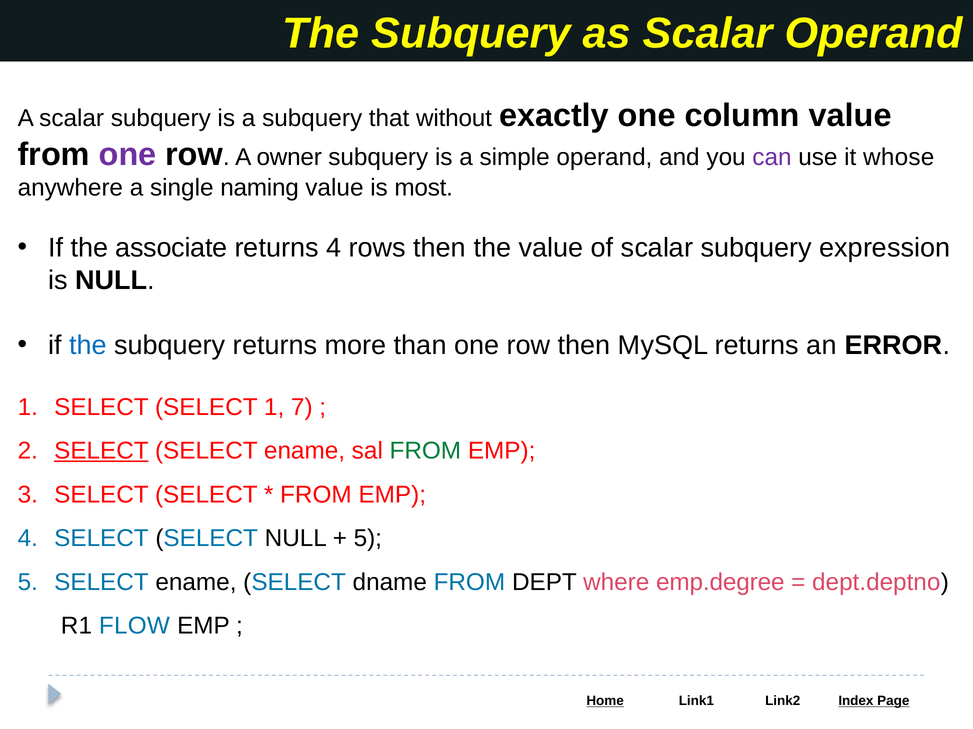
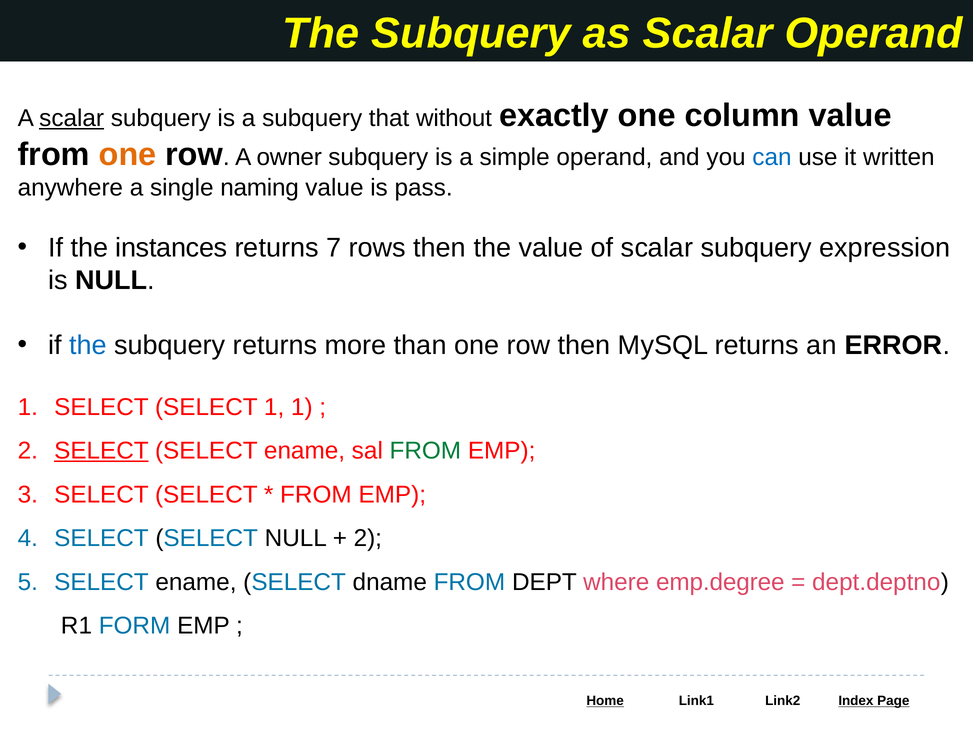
scalar at (72, 118) underline: none -> present
one at (128, 155) colour: purple -> orange
can colour: purple -> blue
whose: whose -> written
most: most -> pass
associate: associate -> instances
returns 4: 4 -> 7
1 7: 7 -> 1
5 at (368, 539): 5 -> 2
FLOW: FLOW -> FORM
